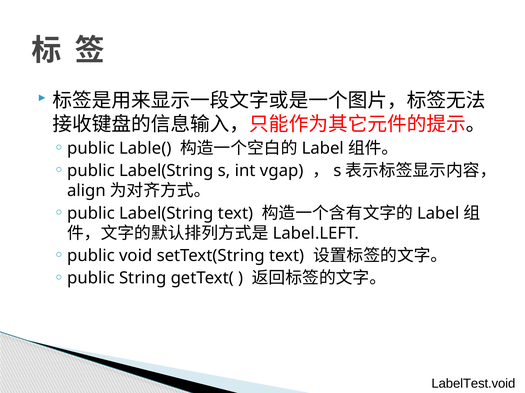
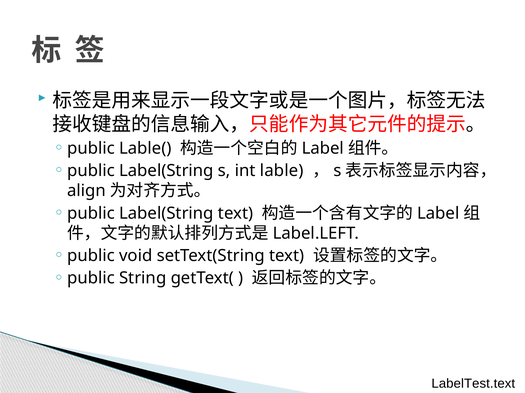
vgap: vgap -> lable
LabelTest.void: LabelTest.void -> LabelTest.text
